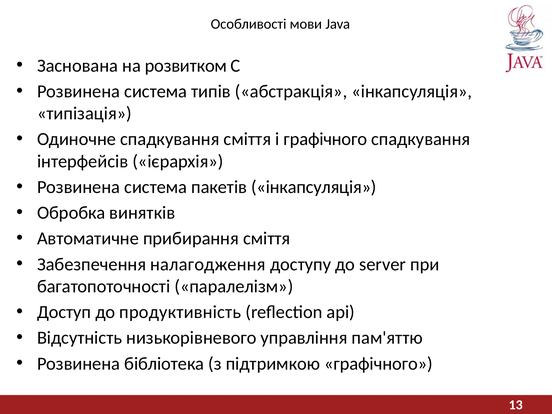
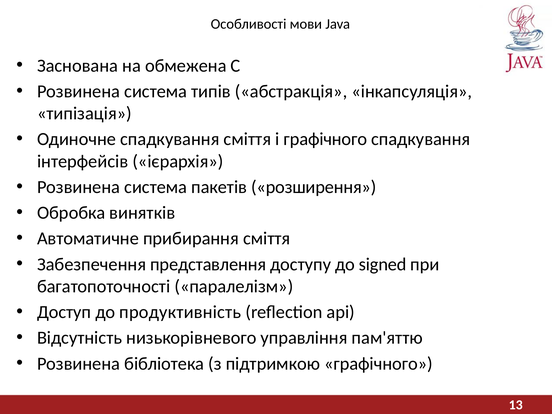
розвитком: розвитком -> обмежена
пакетів інкапсуляція: інкапсуляція -> розширення
налагодження: налагодження -> представлення
server: server -> signed
